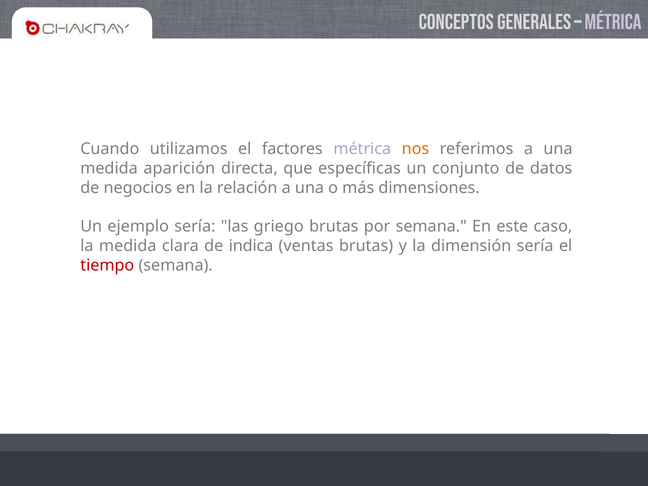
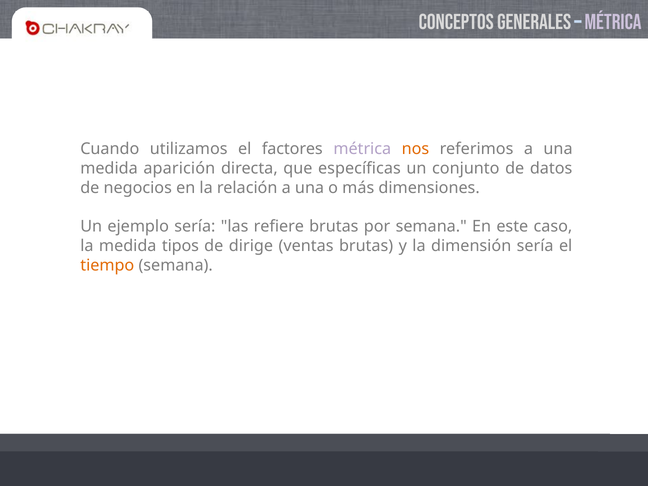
griego: griego -> refiere
clara: clara -> tipos
indica: indica -> dirige
tiempo colour: red -> orange
